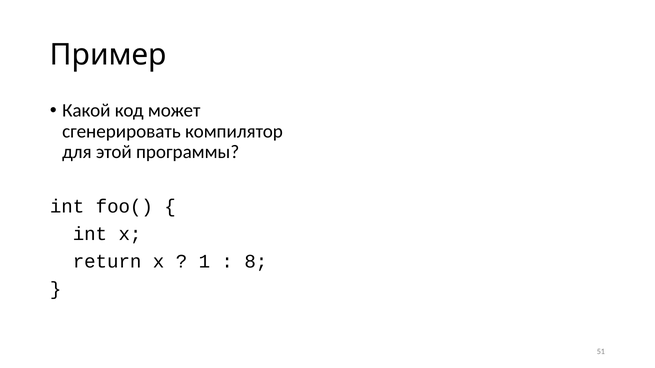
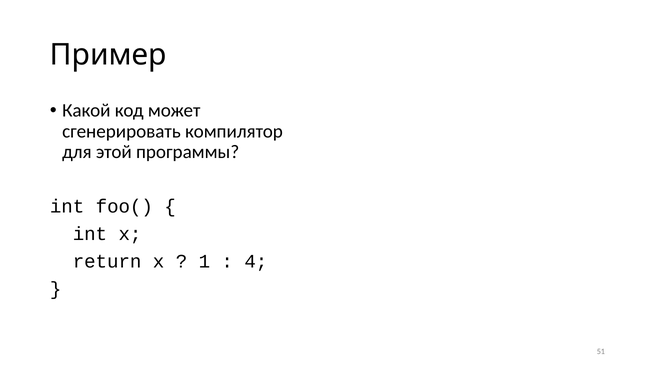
8: 8 -> 4
